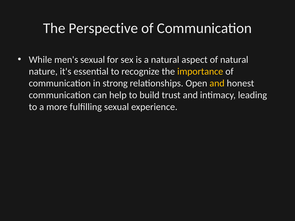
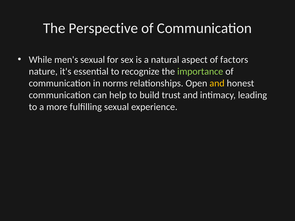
of natural: natural -> factors
importance colour: yellow -> light green
strong: strong -> norms
